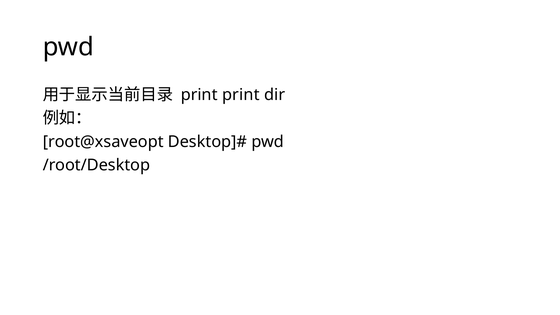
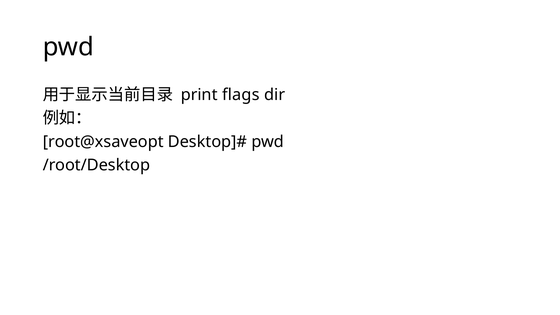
print print: print -> flags
